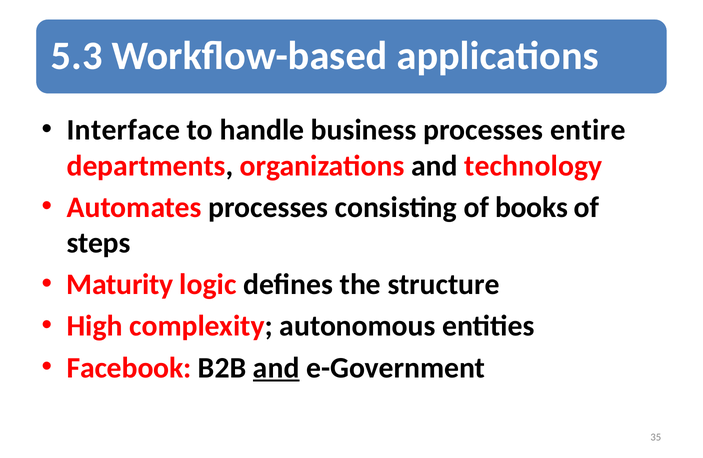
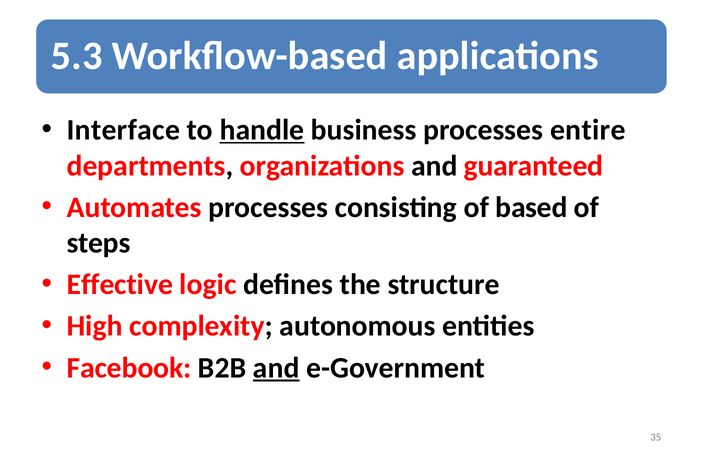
handle underline: none -> present
technology: technology -> guaranteed
books: books -> based
Maturity: Maturity -> Effective
